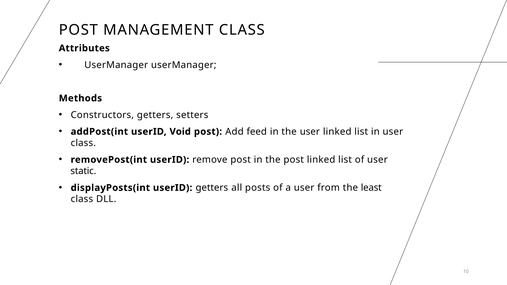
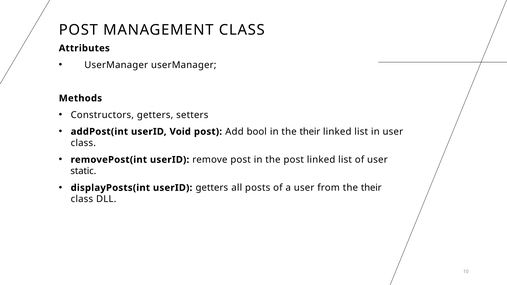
feed: feed -> bool
in the user: user -> their
from the least: least -> their
